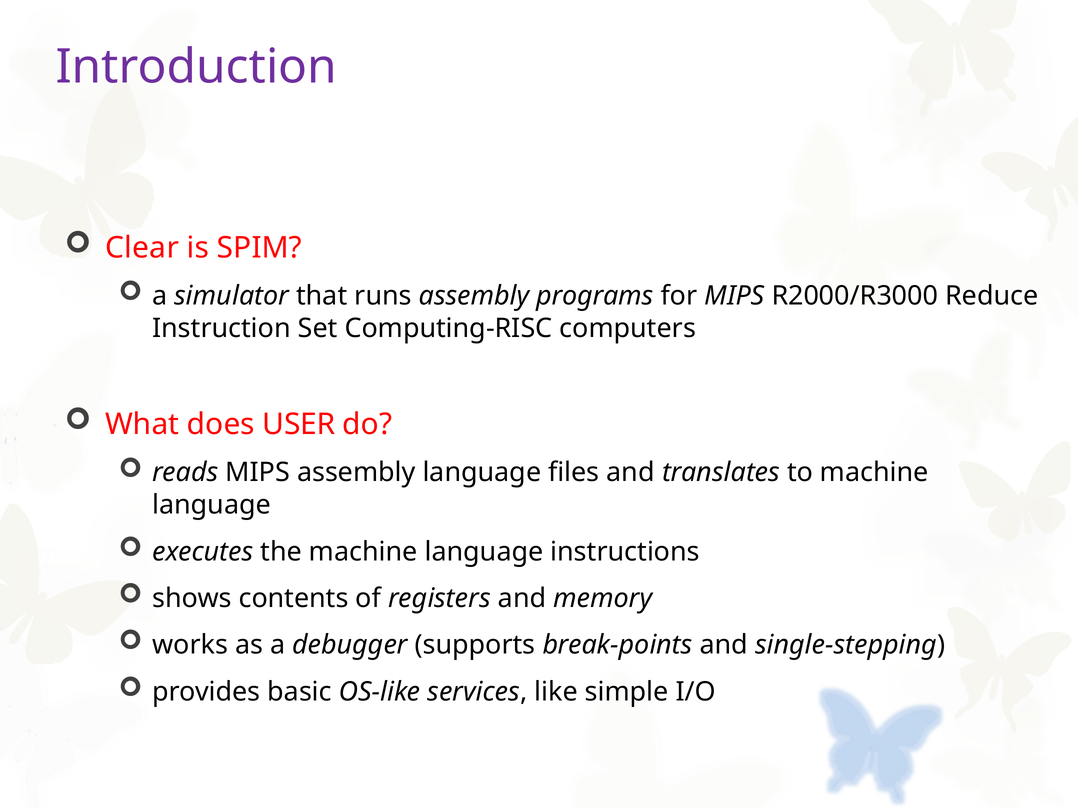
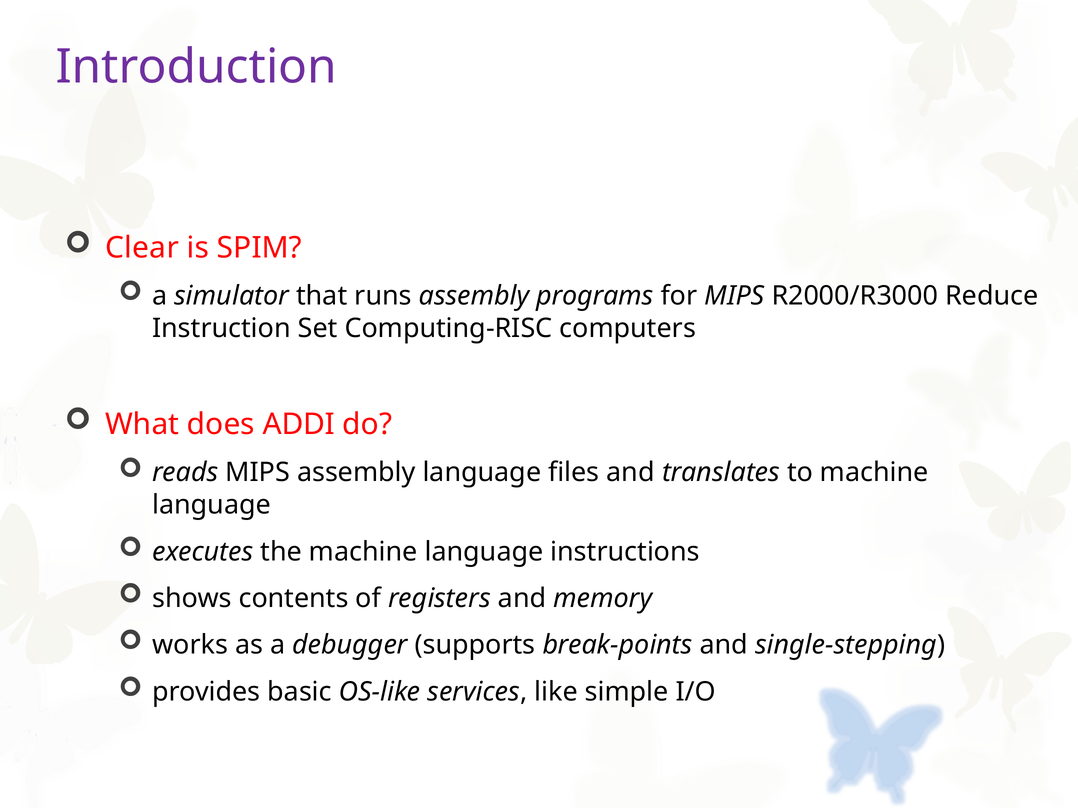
USER: USER -> ADDI
